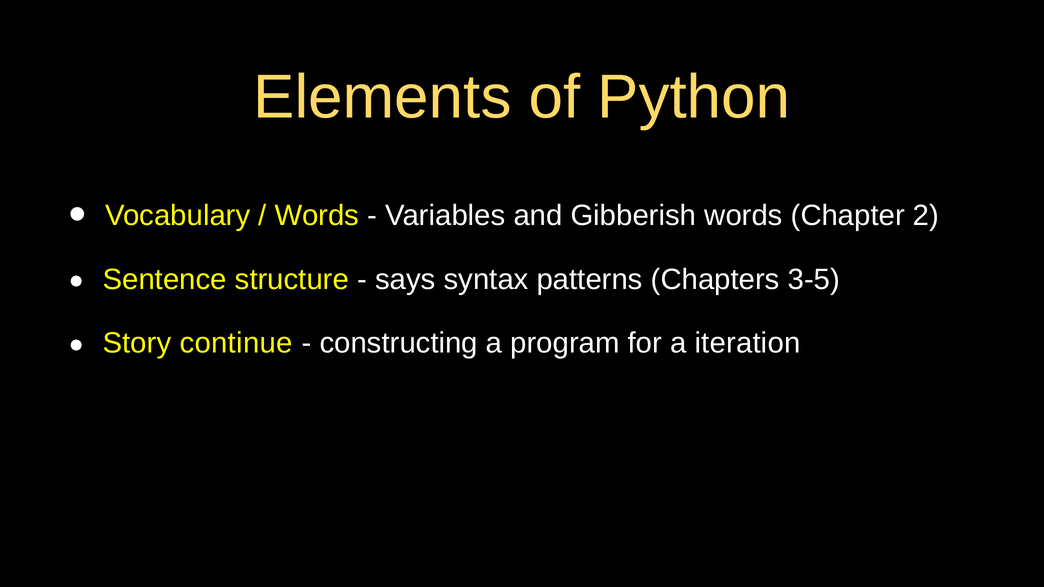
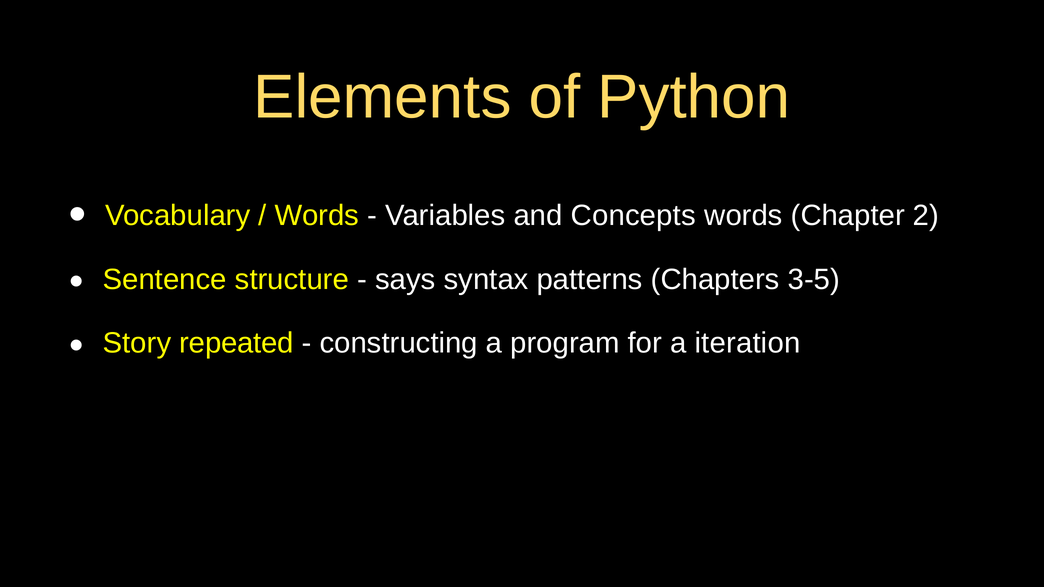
Gibberish: Gibberish -> Concepts
continue: continue -> repeated
